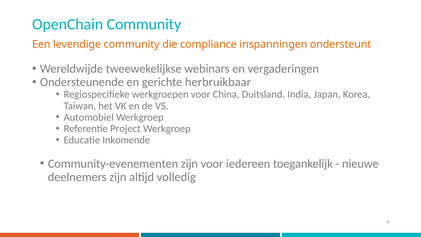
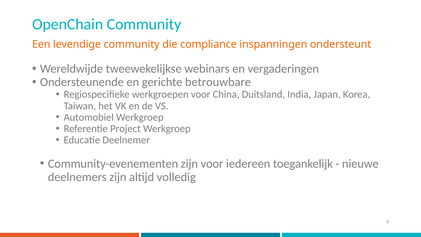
herbruikbaar: herbruikbaar -> betrouwbare
Inkomende: Inkomende -> Deelnemer
